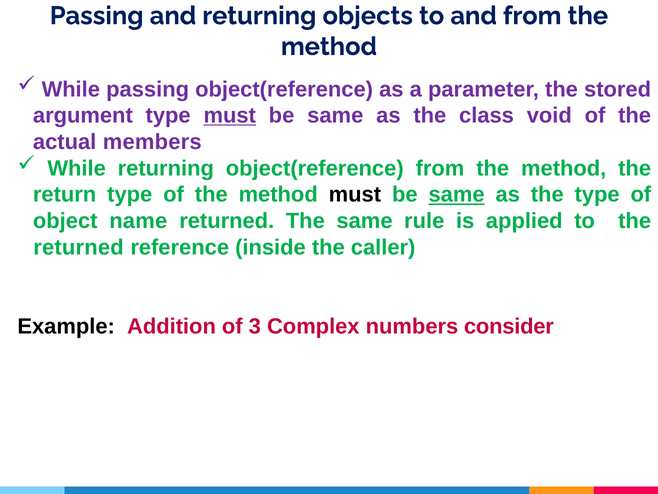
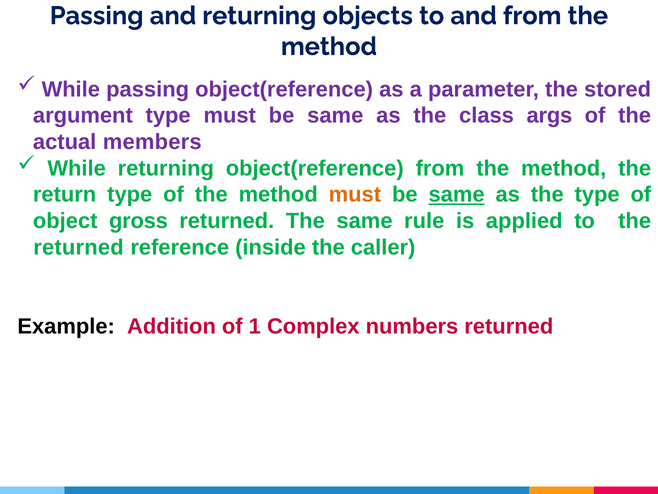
must at (230, 116) underline: present -> none
void: void -> args
must at (355, 194) colour: black -> orange
name: name -> gross
3: 3 -> 1
numbers consider: consider -> returned
